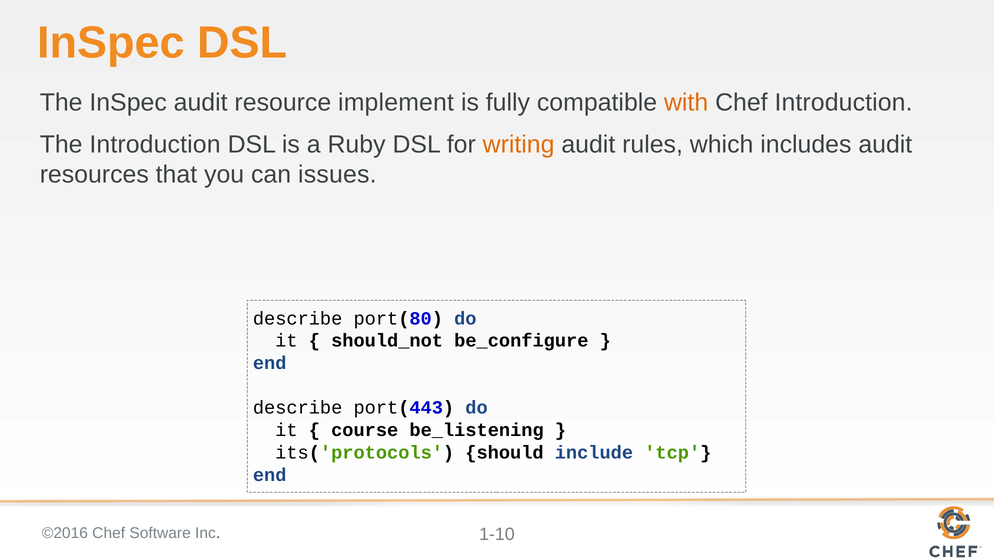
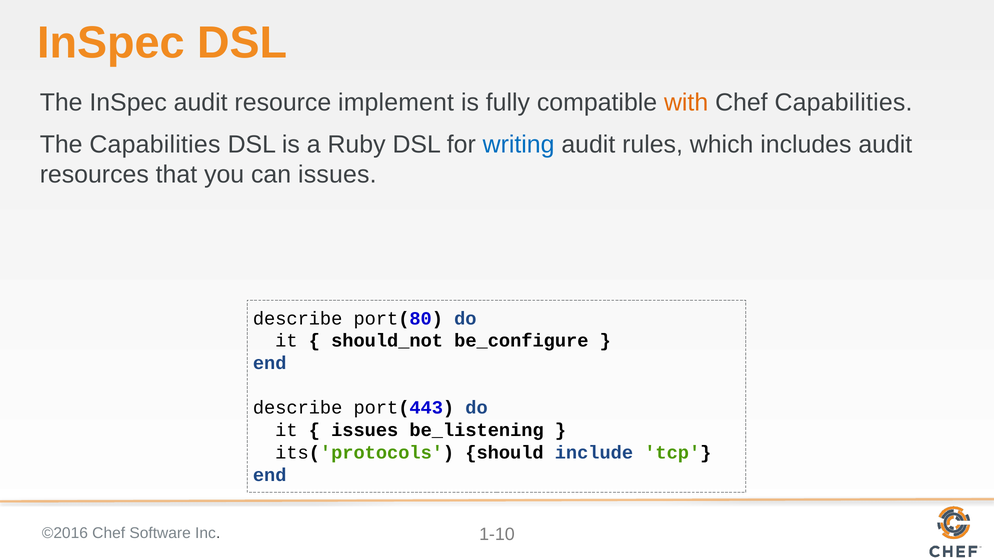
Chef Introduction: Introduction -> Capabilities
The Introduction: Introduction -> Capabilities
writing colour: orange -> blue
course at (365, 430): course -> issues
